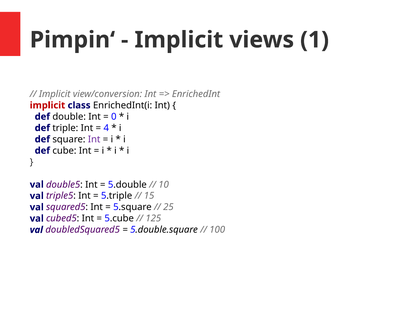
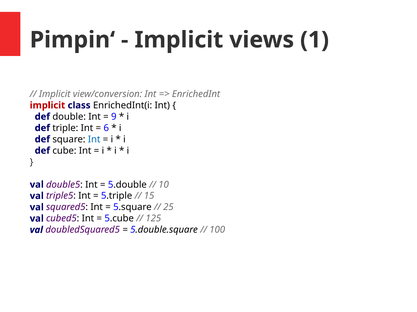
0: 0 -> 9
4: 4 -> 6
Int at (94, 140) colour: purple -> blue
